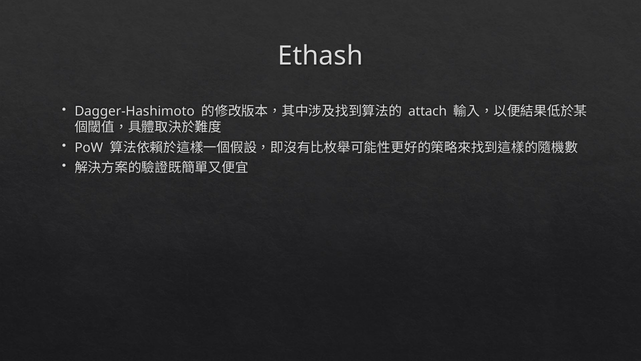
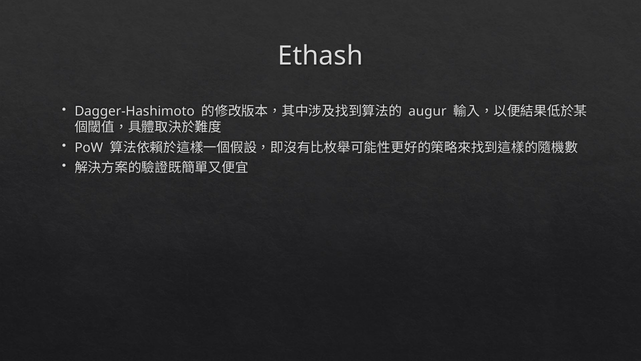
attach: attach -> augur
